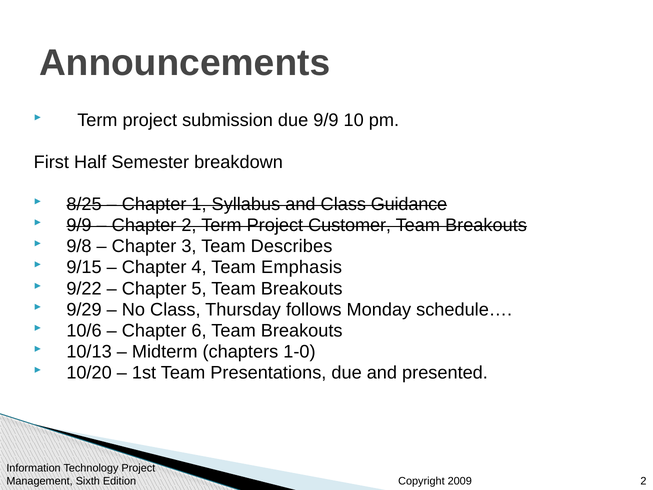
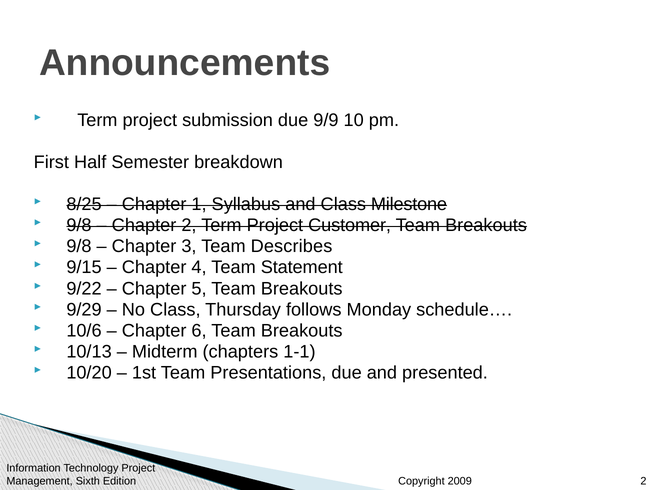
Guidance: Guidance -> Milestone
9/9 at (79, 225): 9/9 -> 9/8
Emphasis: Emphasis -> Statement
1-0: 1-0 -> 1-1
